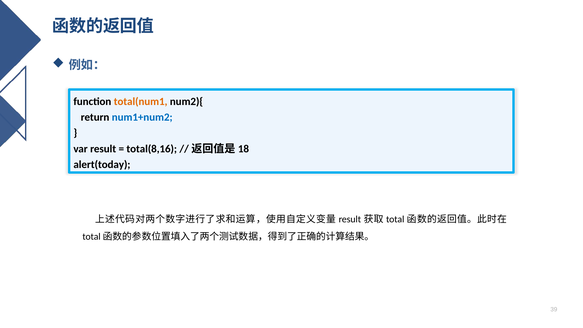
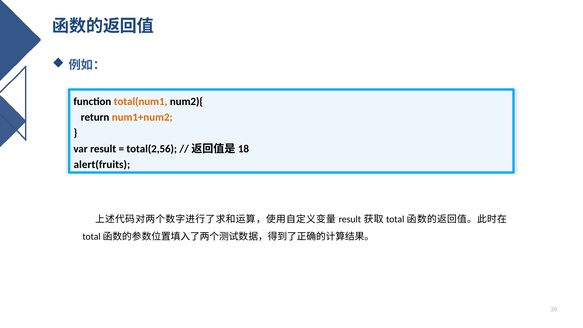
num1+num2 colour: blue -> orange
total(8,16: total(8,16 -> total(2,56
alert(today: alert(today -> alert(fruits
